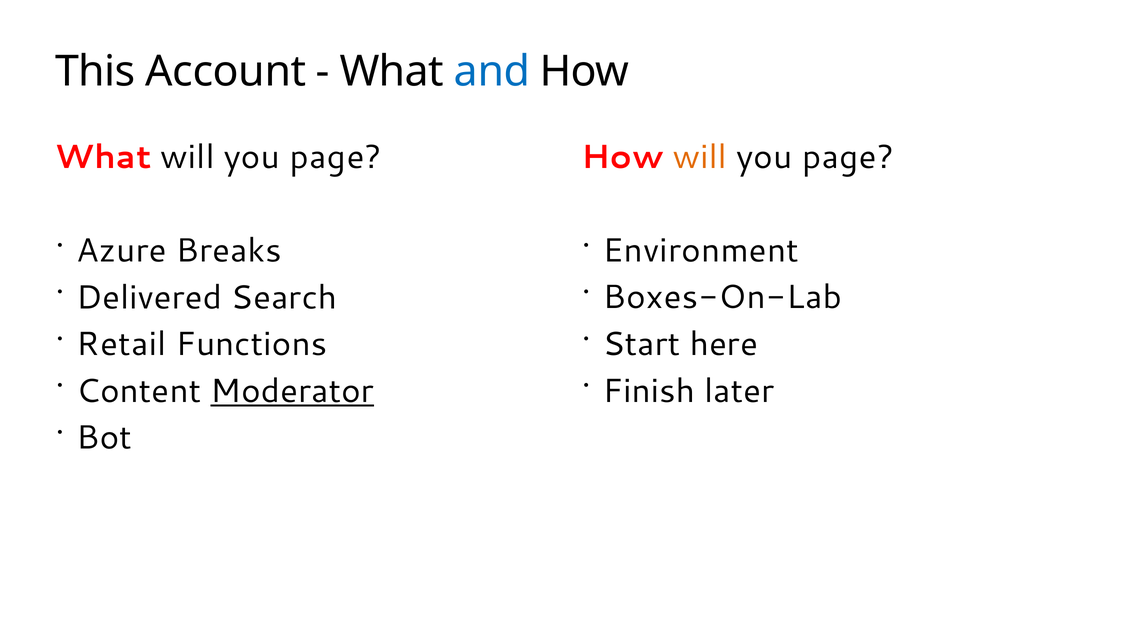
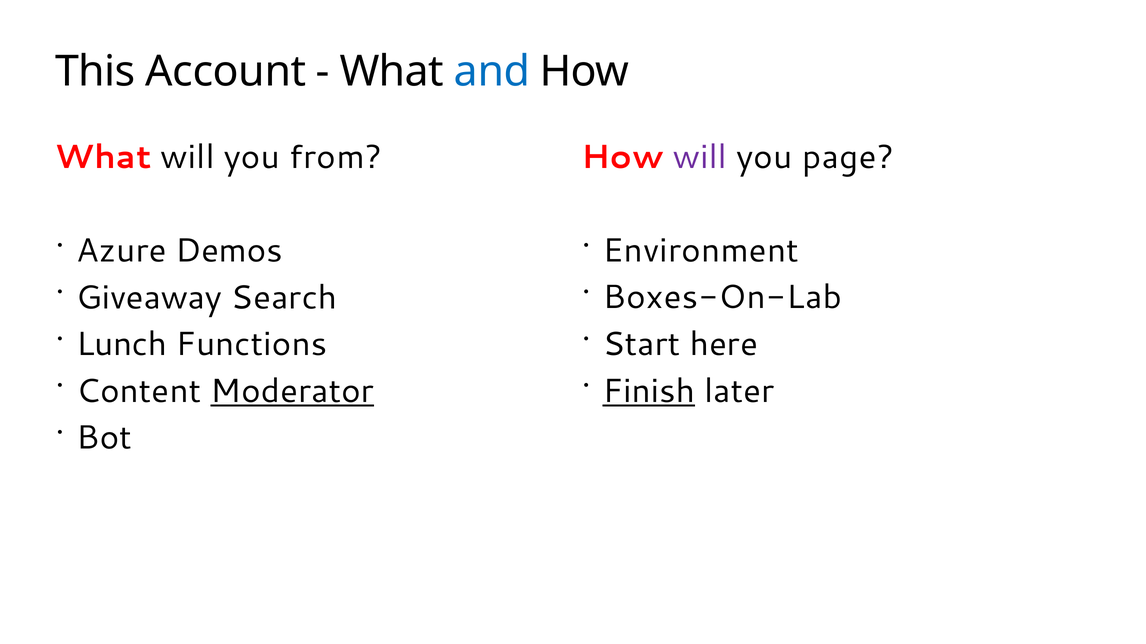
will at (700, 157) colour: orange -> purple
What will you page: page -> from
Breaks: Breaks -> Demos
Delivered: Delivered -> Giveaway
Retail: Retail -> Lunch
Finish underline: none -> present
